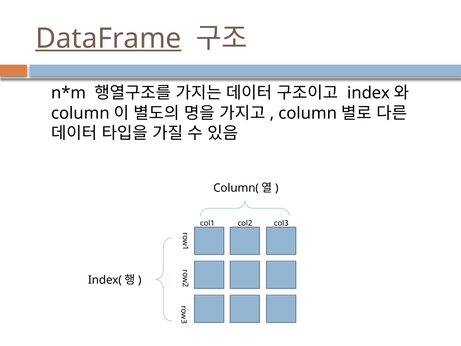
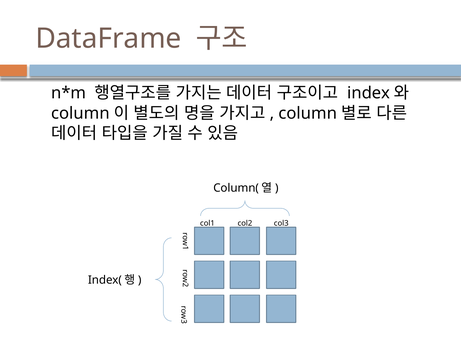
DataFrame underline: present -> none
